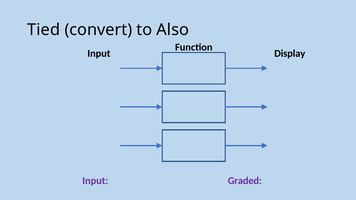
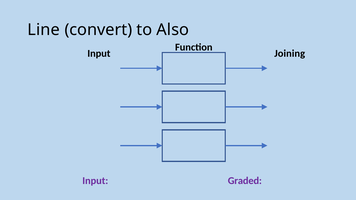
Tied: Tied -> Line
Display: Display -> Joining
